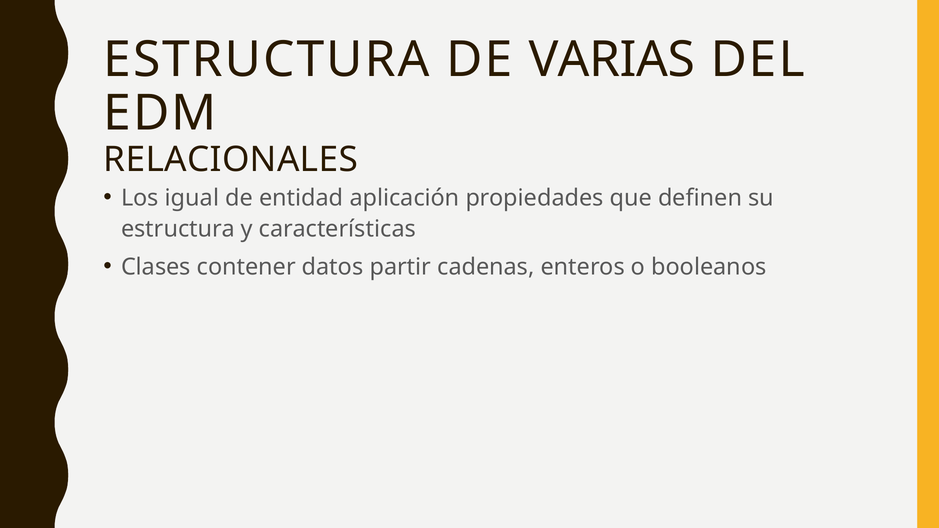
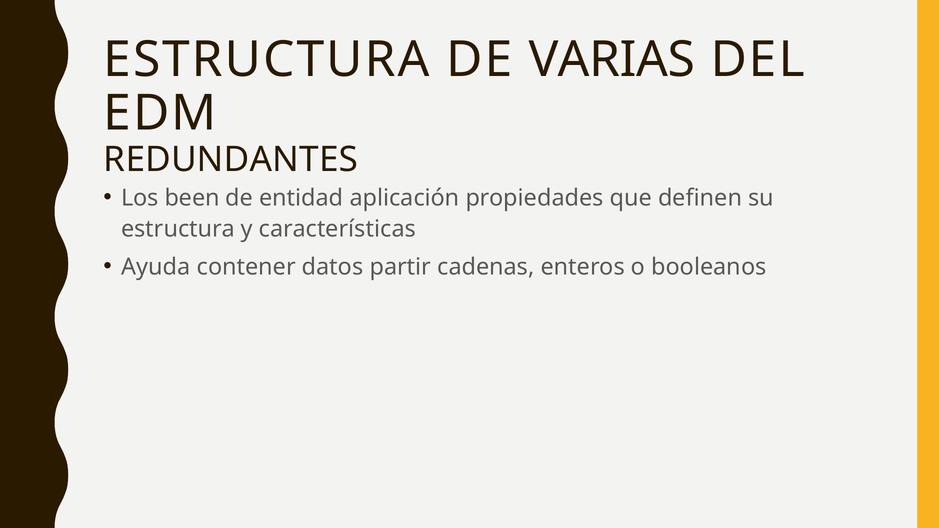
RELACIONALES: RELACIONALES -> REDUNDANTES
igual: igual -> been
Clases: Clases -> Ayuda
